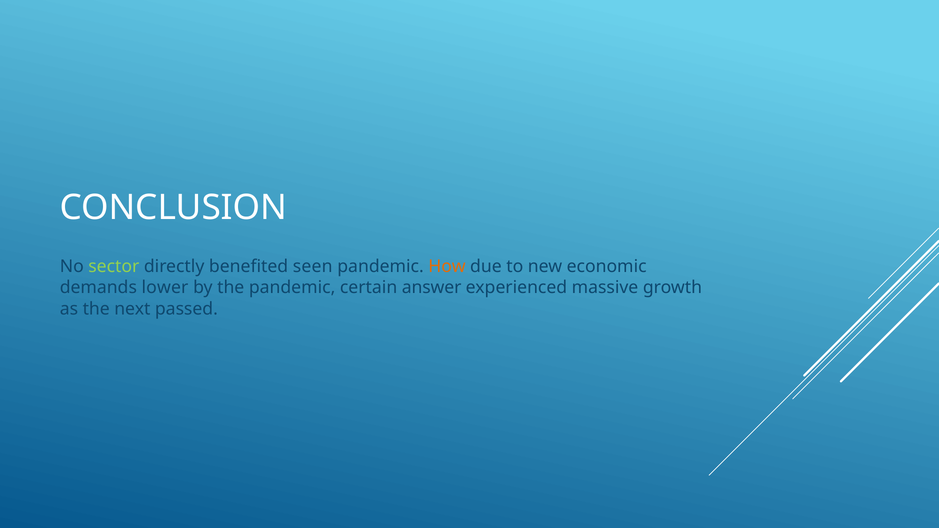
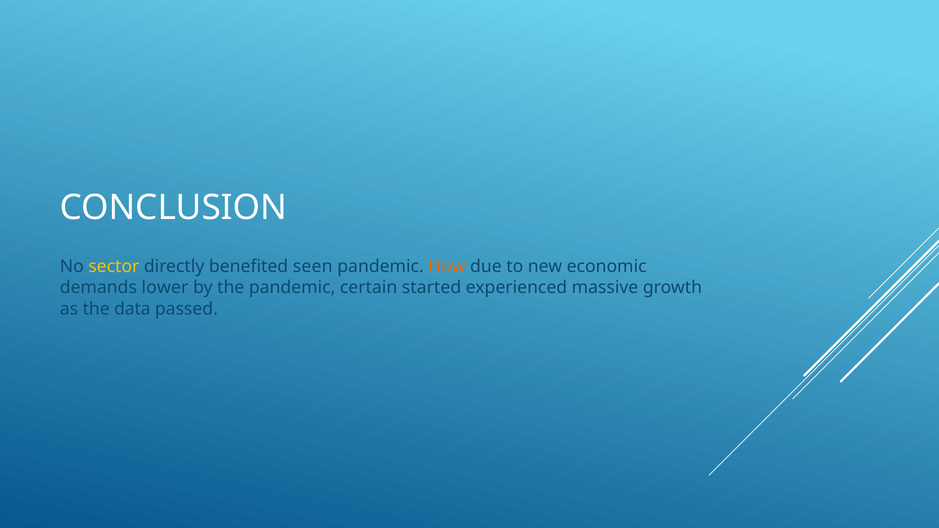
sector colour: light green -> yellow
answer: answer -> started
next: next -> data
